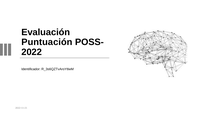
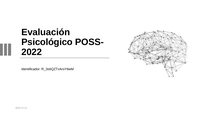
Puntuación: Puntuación -> Psicológico
